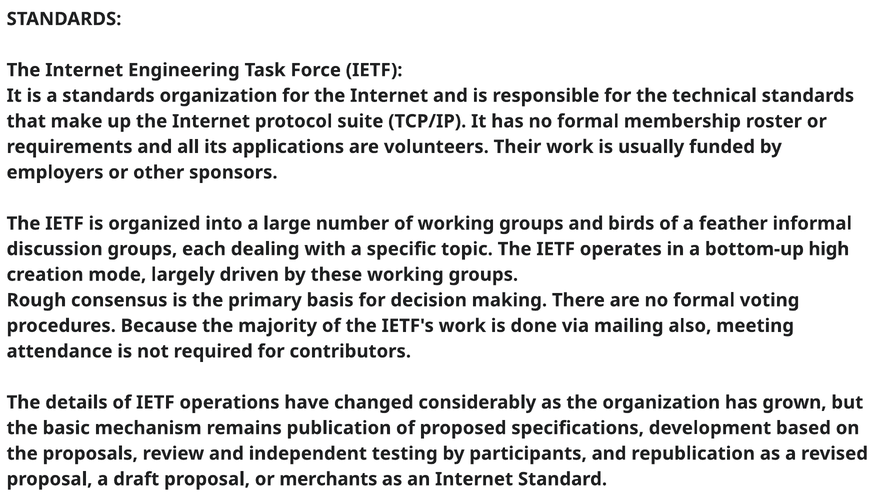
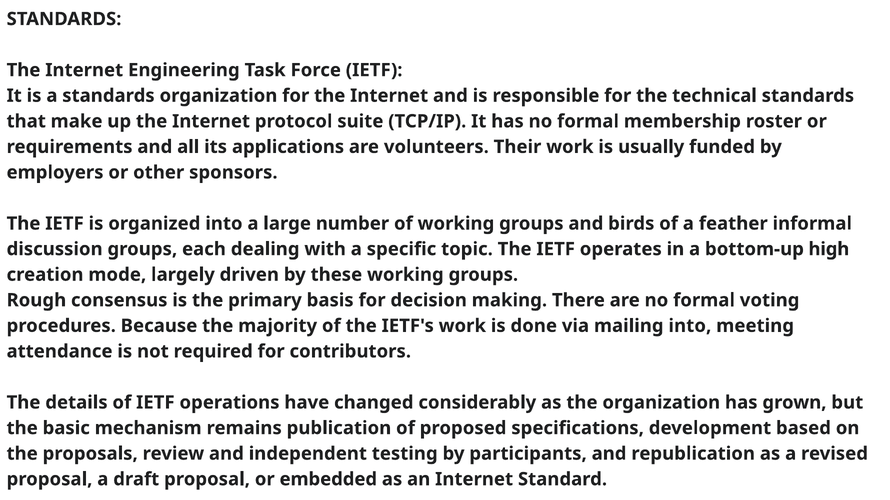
mailing also: also -> into
merchants: merchants -> embedded
